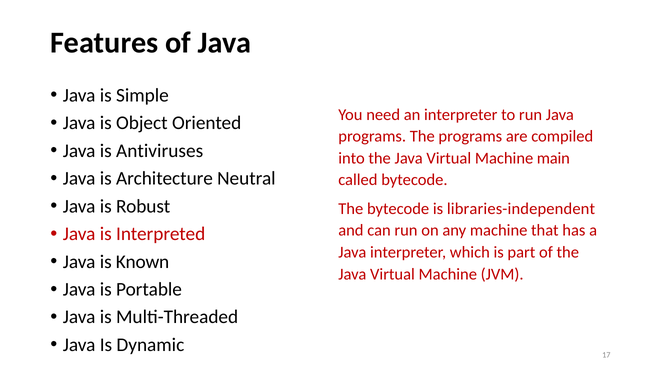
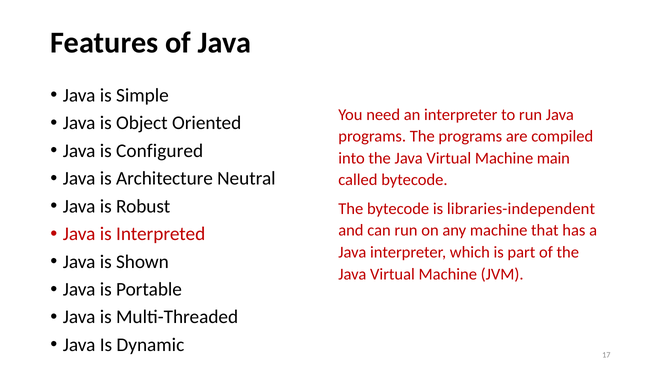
Antiviruses: Antiviruses -> Configured
Known: Known -> Shown
